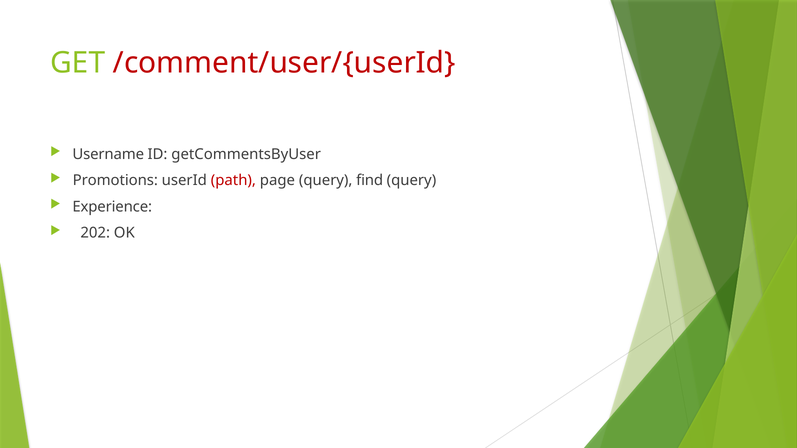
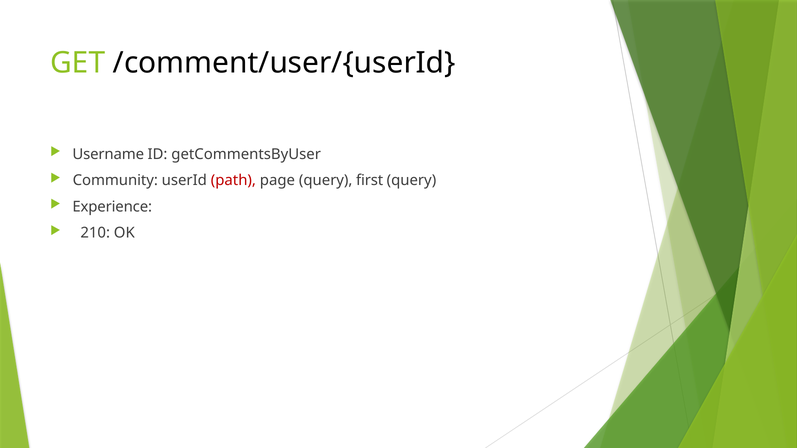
/comment/user/{userId colour: red -> black
Promotions: Promotions -> Community
find: find -> first
202: 202 -> 210
